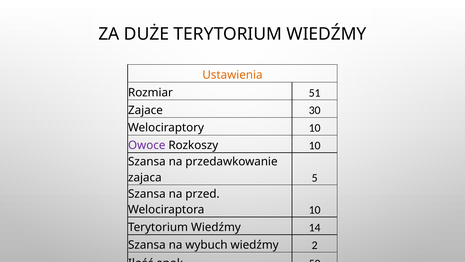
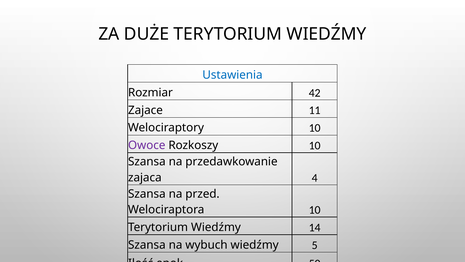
Ustawienia colour: orange -> blue
51: 51 -> 42
30: 30 -> 11
5: 5 -> 4
2: 2 -> 5
